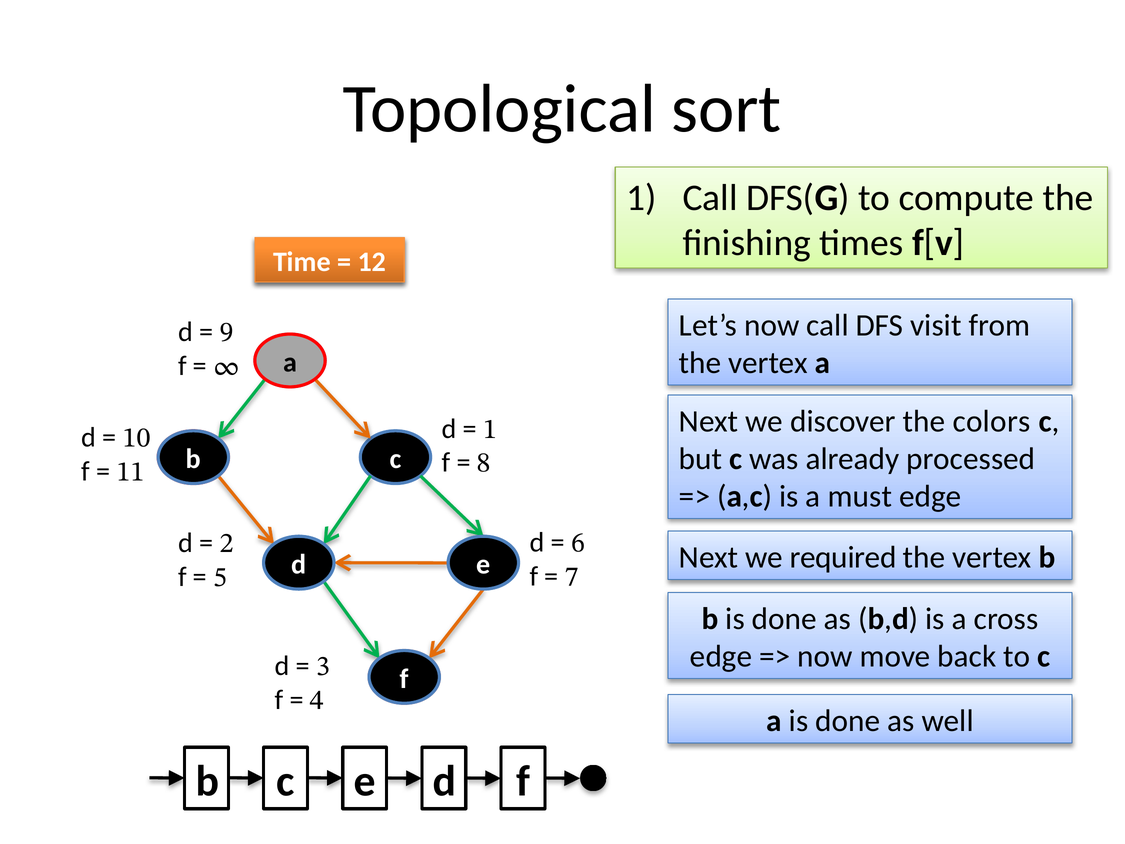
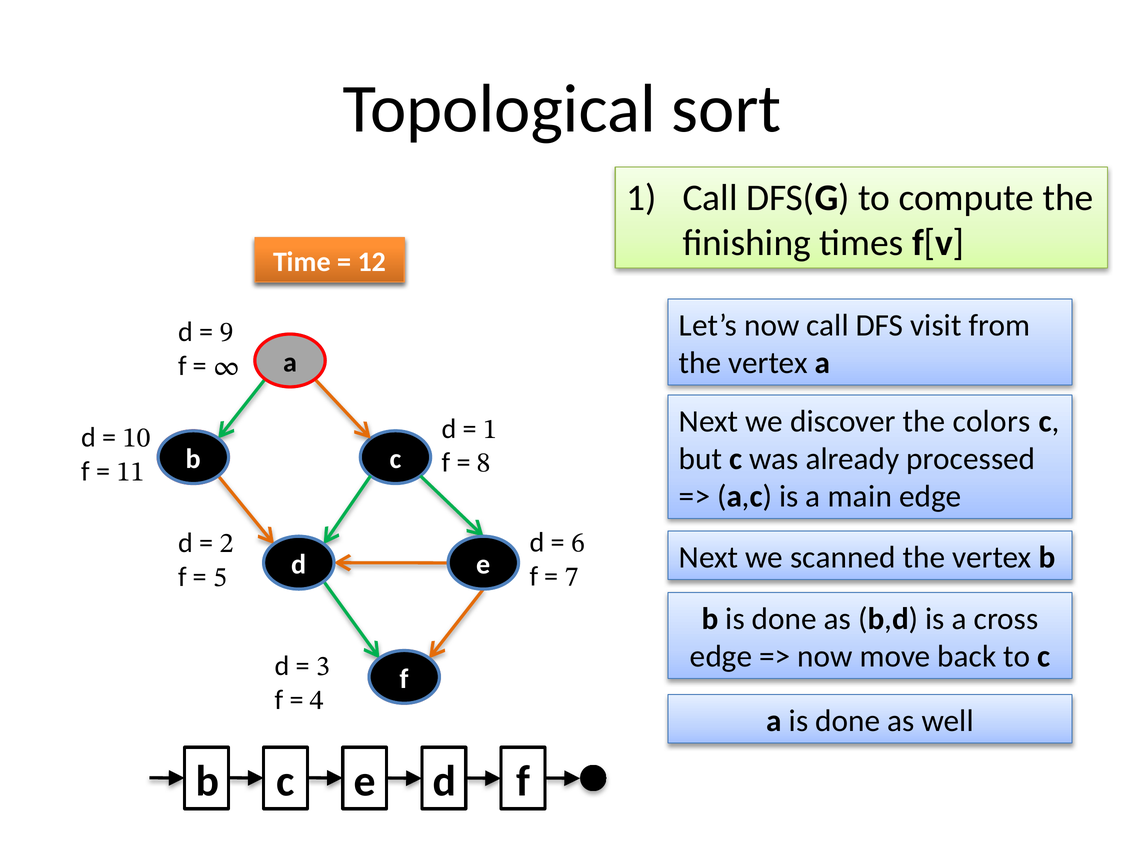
must: must -> main
required: required -> scanned
